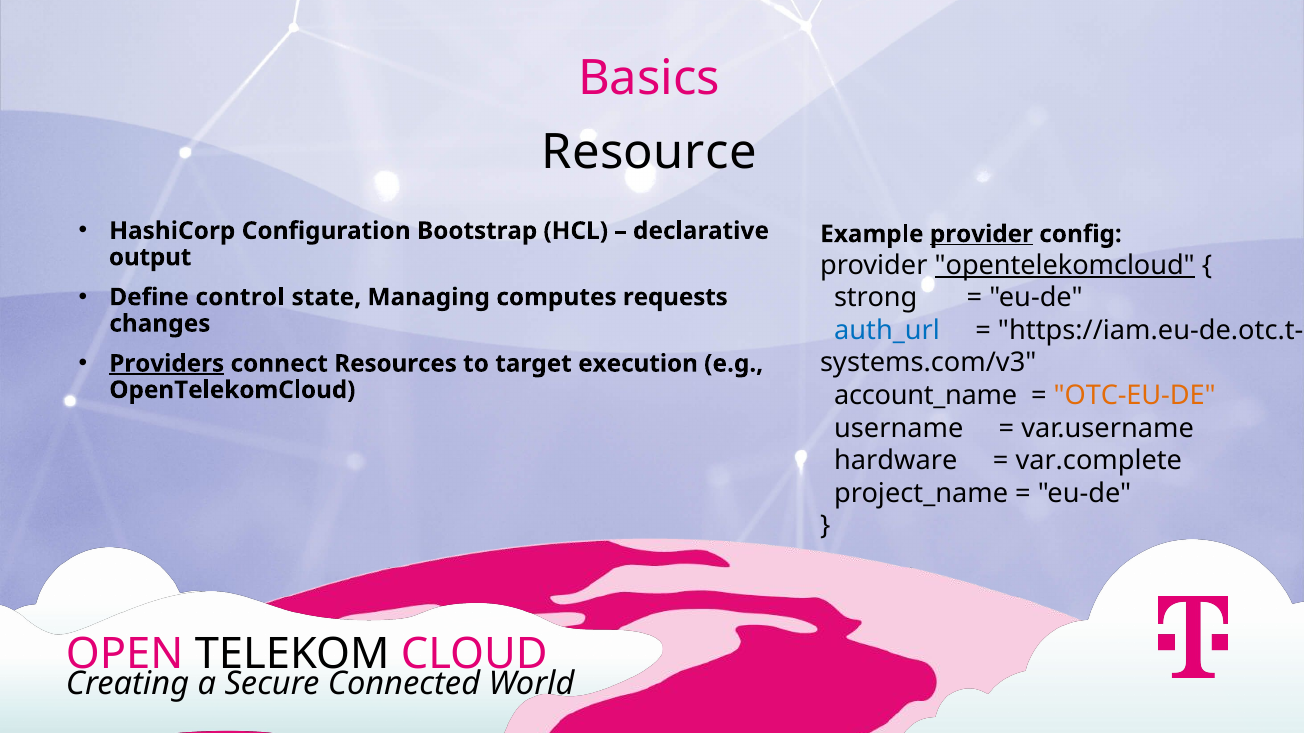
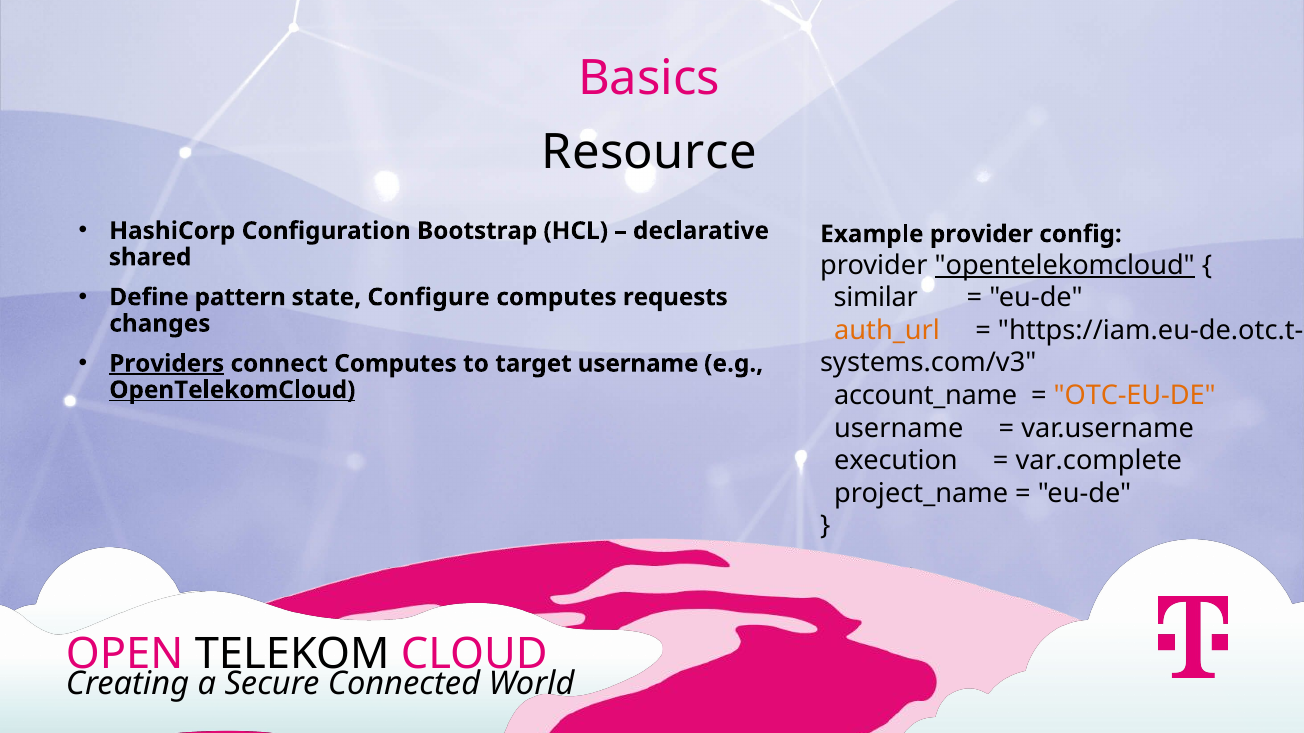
provider at (981, 234) underline: present -> none
output: output -> shared
control: control -> pattern
Managing: Managing -> Configure
strong: strong -> similar
auth_url colour: blue -> orange
connect Resources: Resources -> Computes
target execution: execution -> username
OpenTelekomCloud at (232, 390) underline: none -> present
hardware: hardware -> execution
